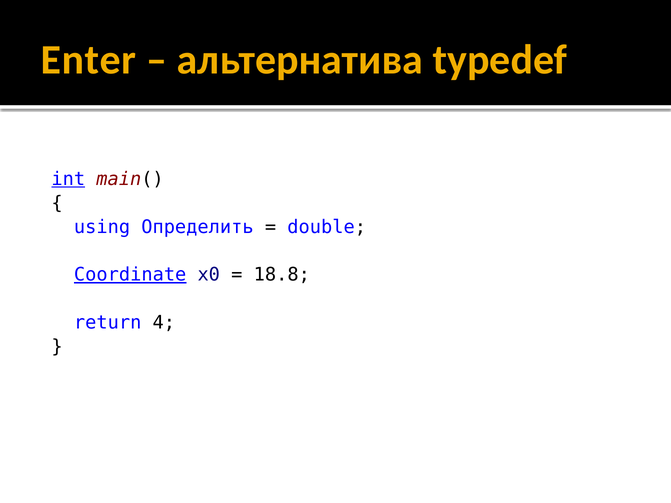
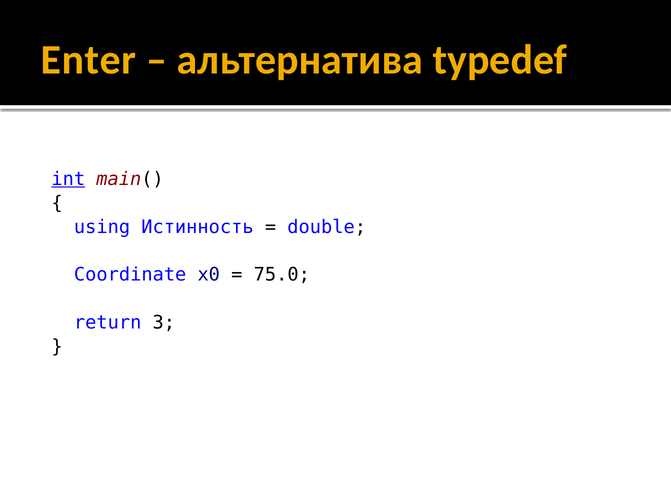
Определить: Определить -> Истинность
Coordinate underline: present -> none
18.8: 18.8 -> 75.0
4: 4 -> 3
